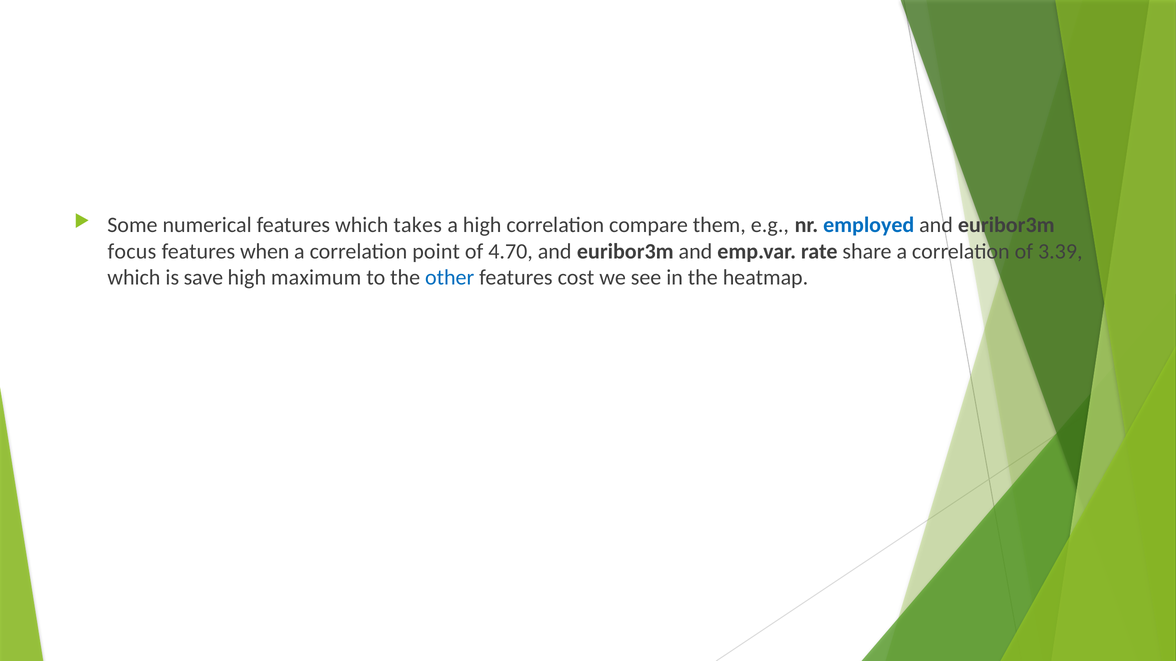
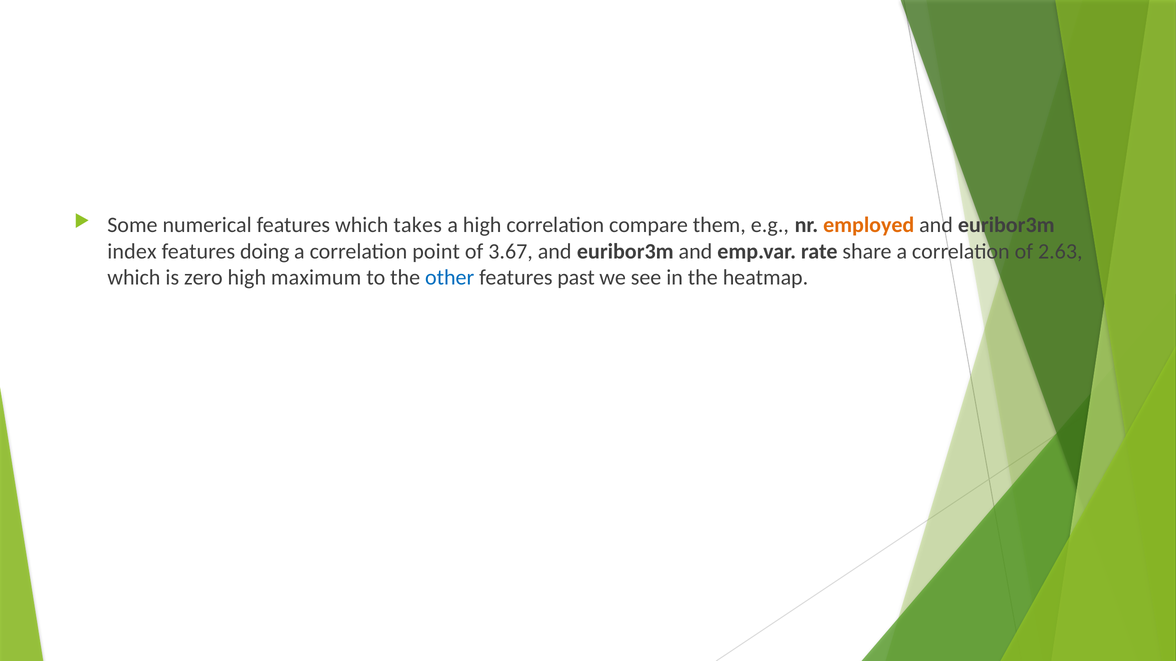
employed colour: blue -> orange
focus: focus -> index
when: when -> doing
4.70: 4.70 -> 3.67
3.39: 3.39 -> 2.63
save: save -> zero
cost: cost -> past
